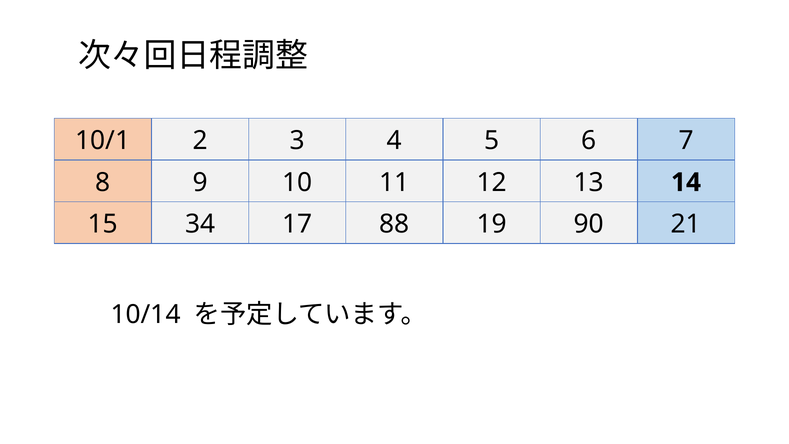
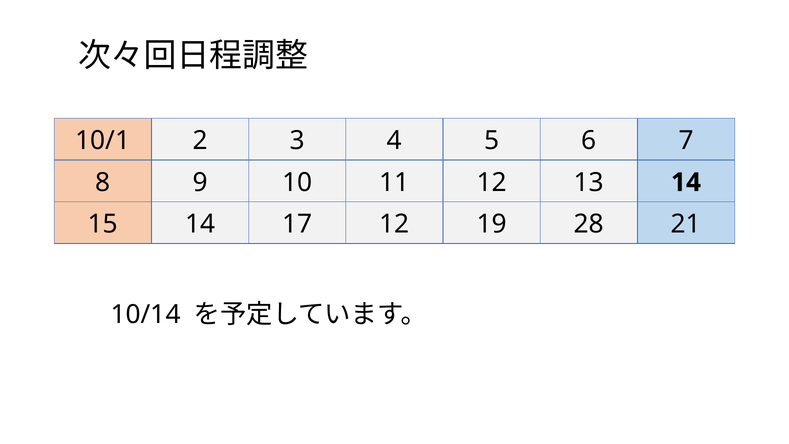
15 34: 34 -> 14
17 88: 88 -> 12
90: 90 -> 28
